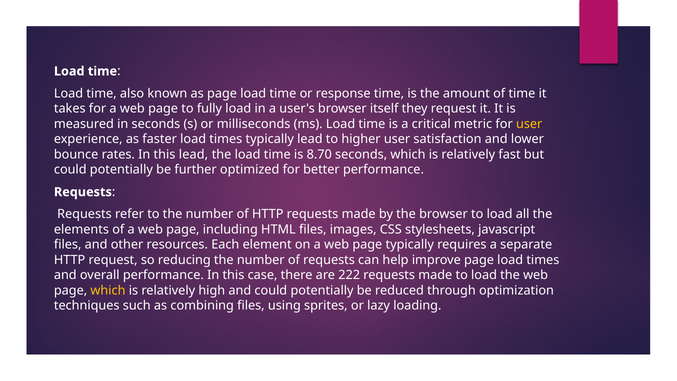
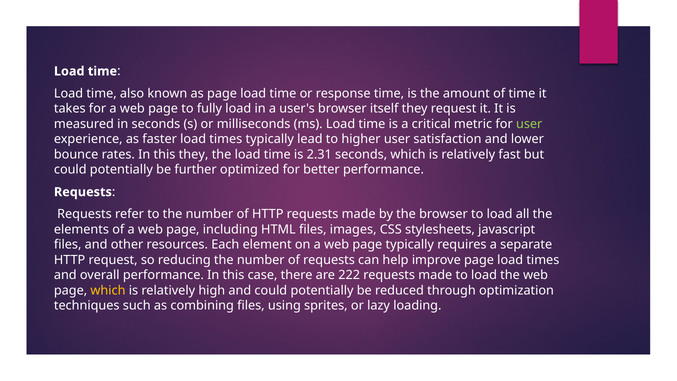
user at (529, 124) colour: yellow -> light green
this lead: lead -> they
8.70: 8.70 -> 2.31
